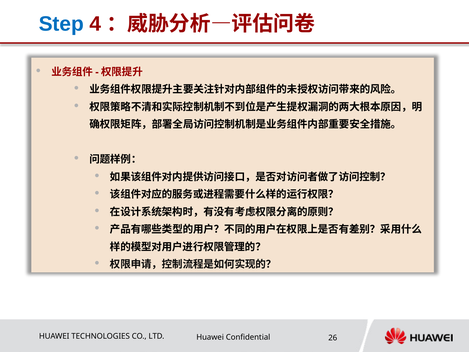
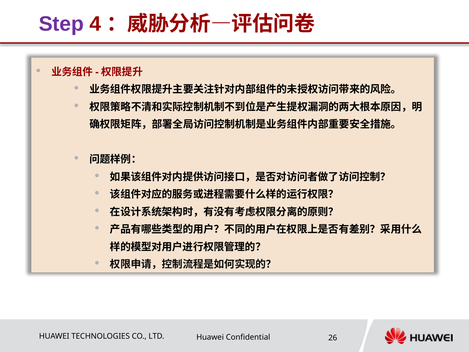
Step colour: blue -> purple
